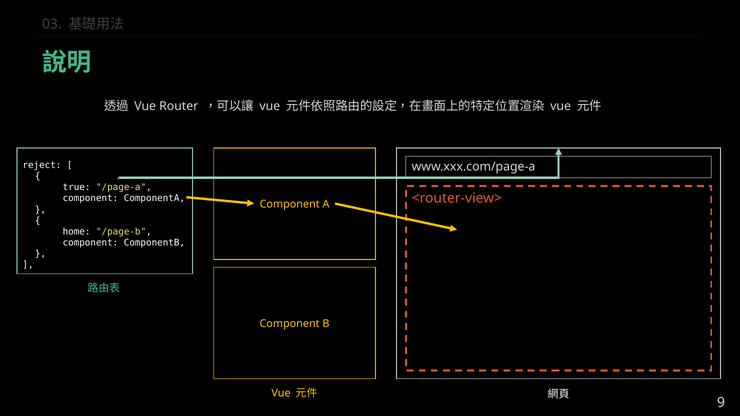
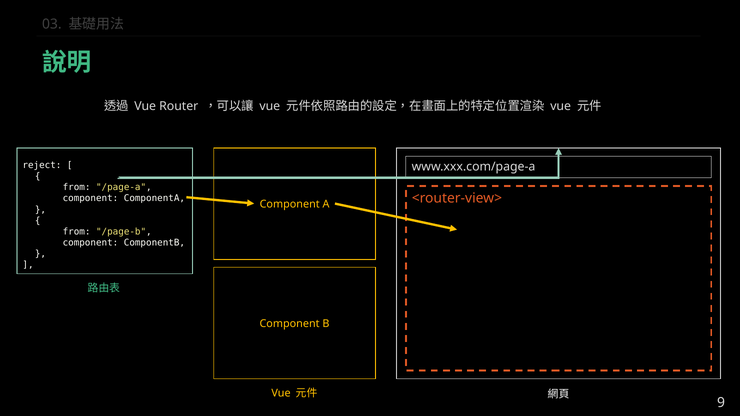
true at (77, 187): true -> from
home at (77, 232): home -> from
